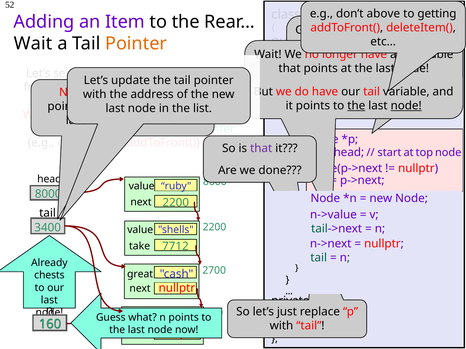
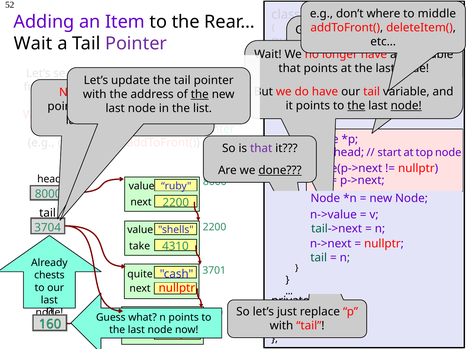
above: above -> where
getting: getting -> middle
Pointer at (136, 44) colour: orange -> purple
the at (200, 95) underline: none -> present
done underline: none -> present
3400: 3400 -> 3704
7712: 7712 -> 4310
2700: 2700 -> 3701
great at (140, 274): great -> quite
